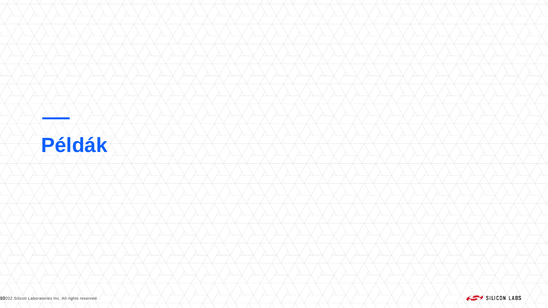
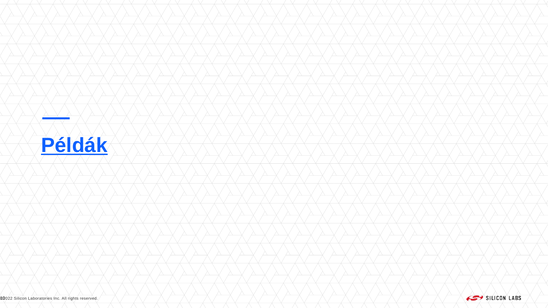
Példák underline: none -> present
